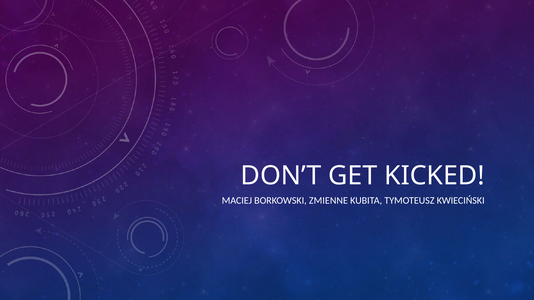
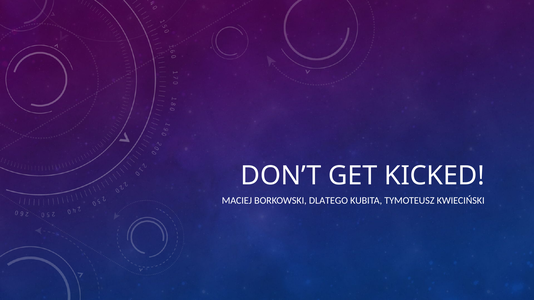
ZMIENNE: ZMIENNE -> DLATEGO
